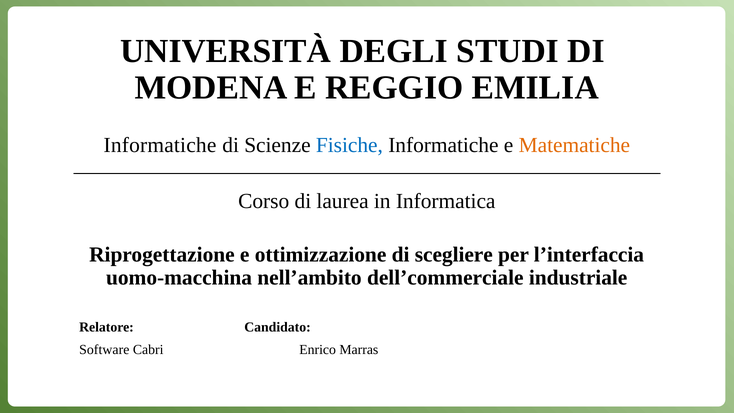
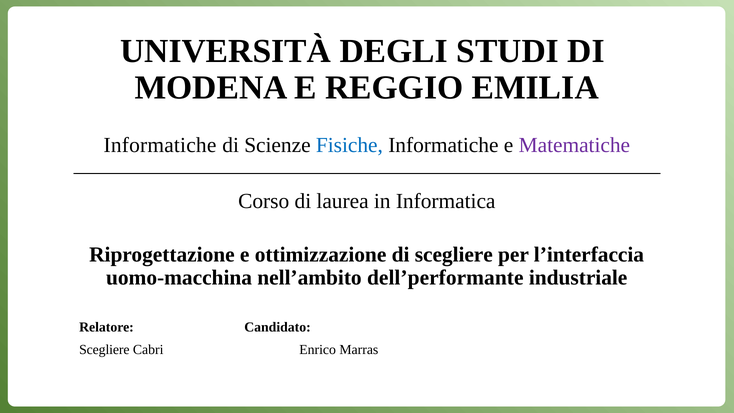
Matematiche colour: orange -> purple
dell’commerciale: dell’commerciale -> dell’performante
Software at (104, 349): Software -> Scegliere
